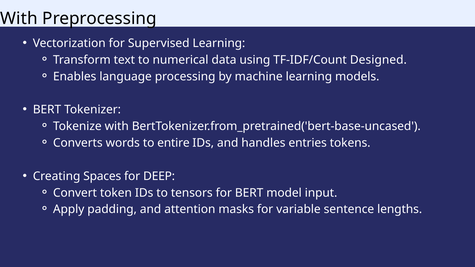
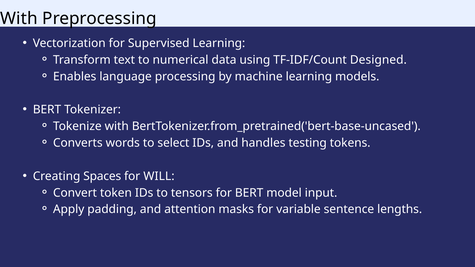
entire: entire -> select
entries: entries -> testing
DEEP: DEEP -> WILL
